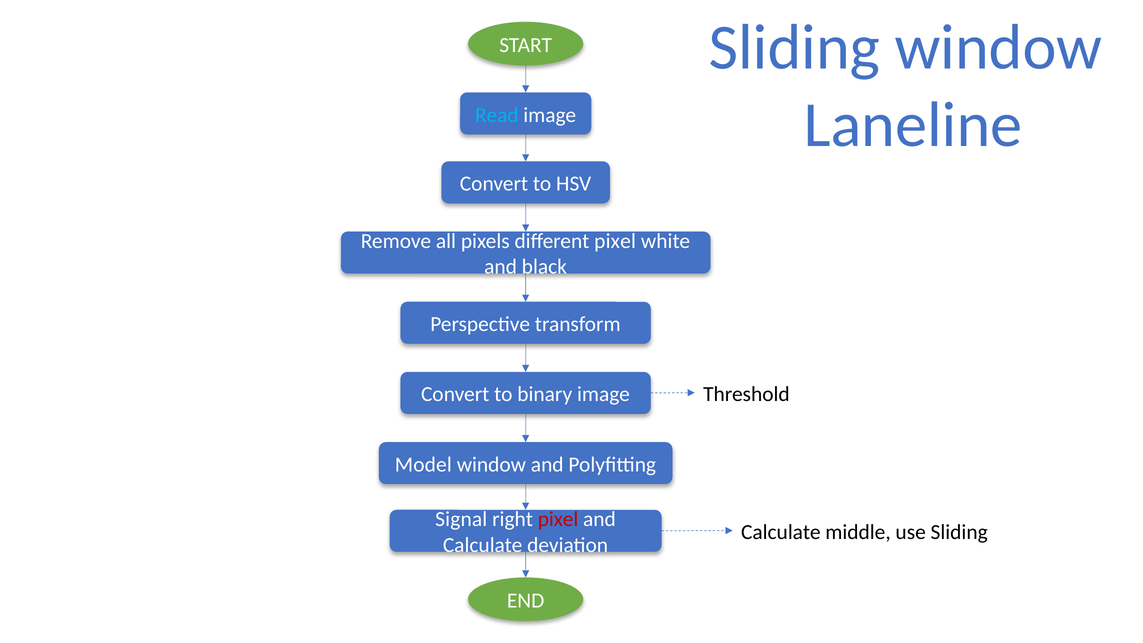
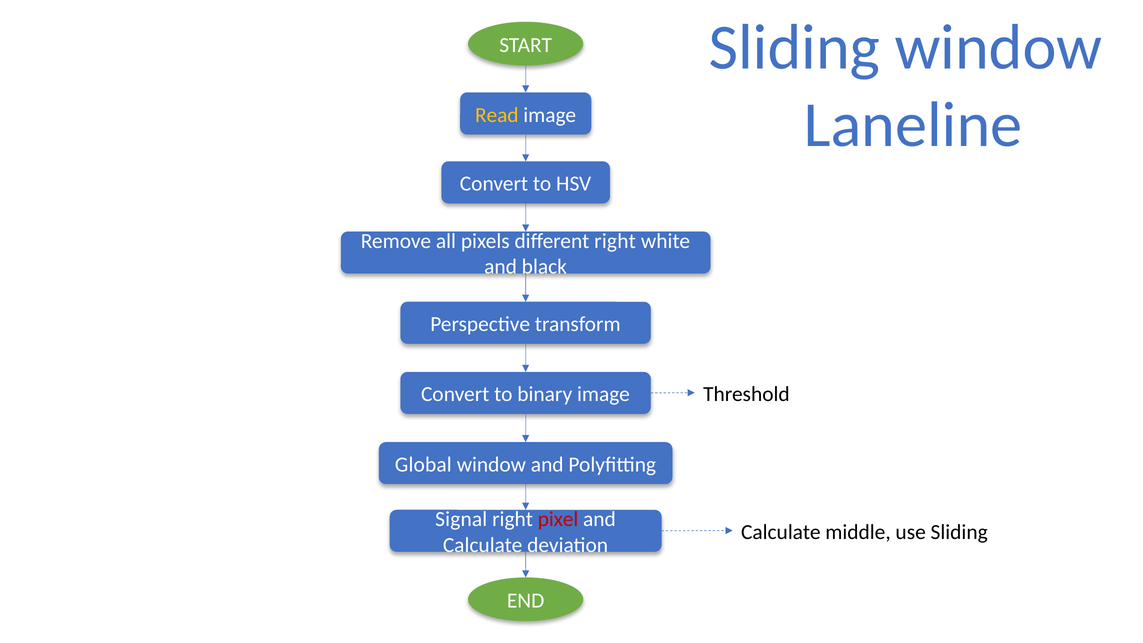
Read colour: light blue -> yellow
different pixel: pixel -> right
Model: Model -> Global
